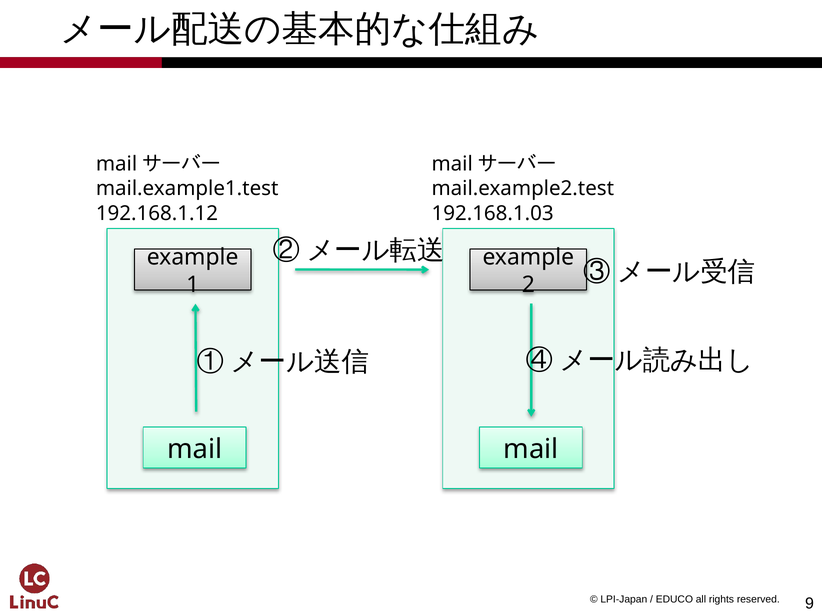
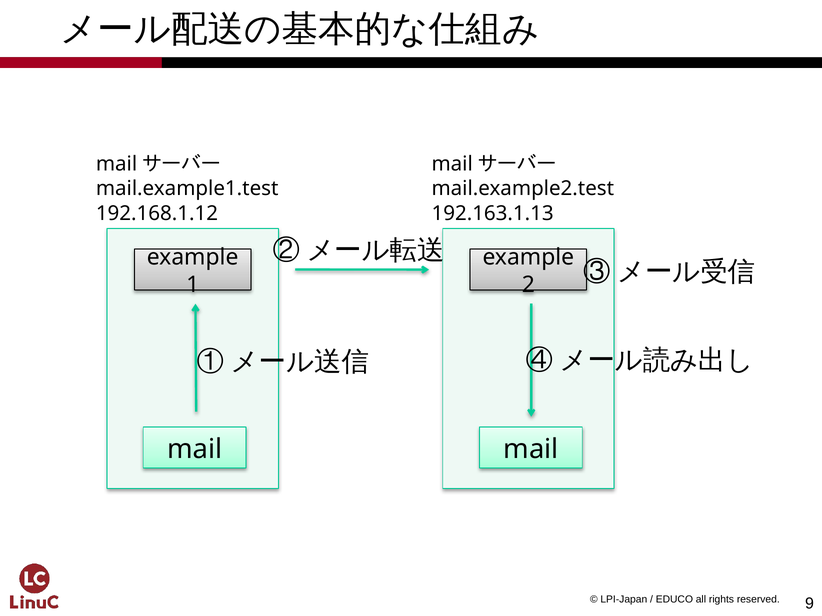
192.168.1.03: 192.168.1.03 -> 192.163.1.13
